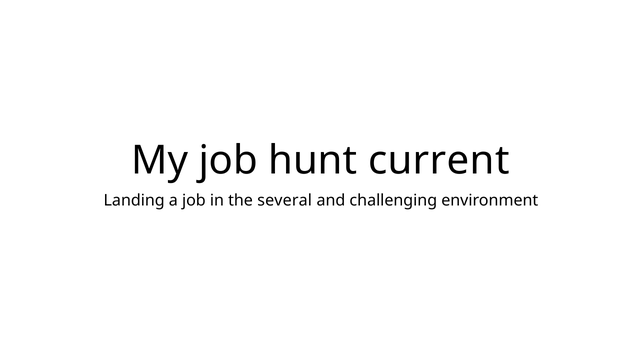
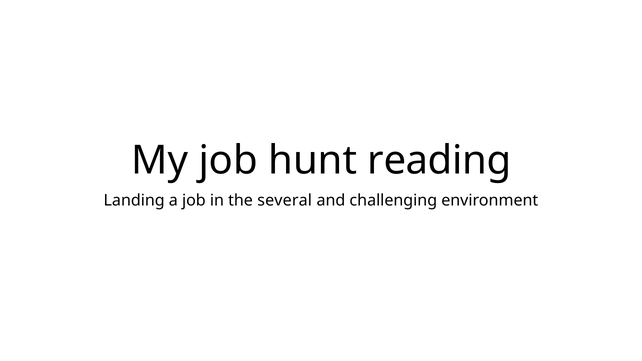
current: current -> reading
